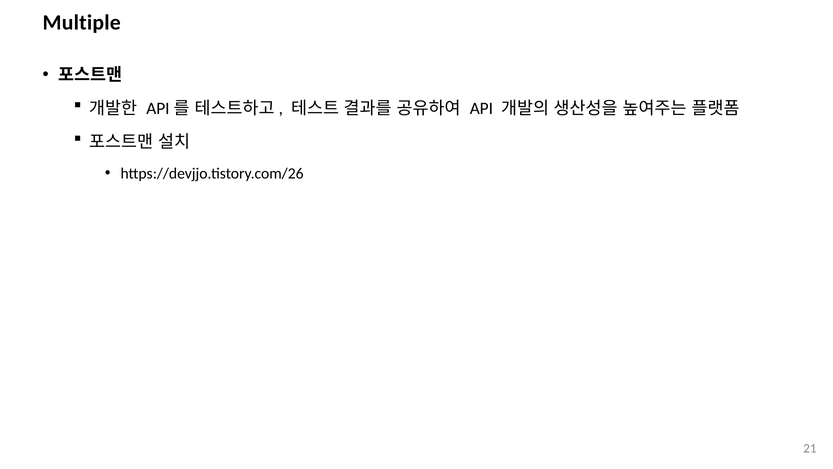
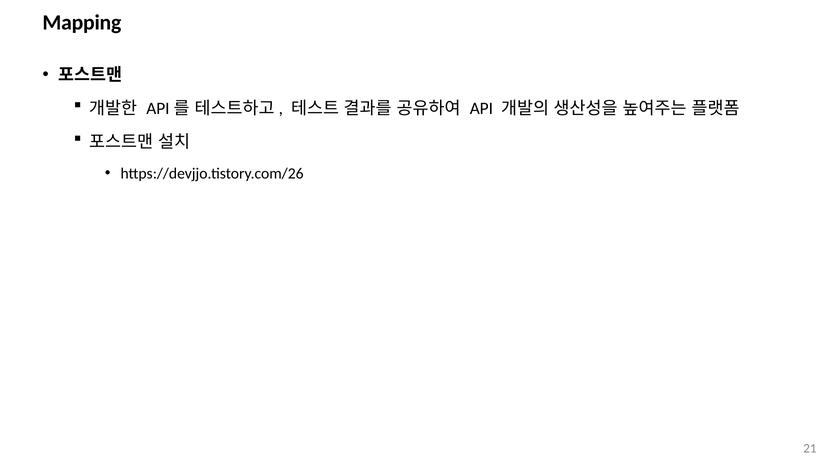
Multiple: Multiple -> Mapping
